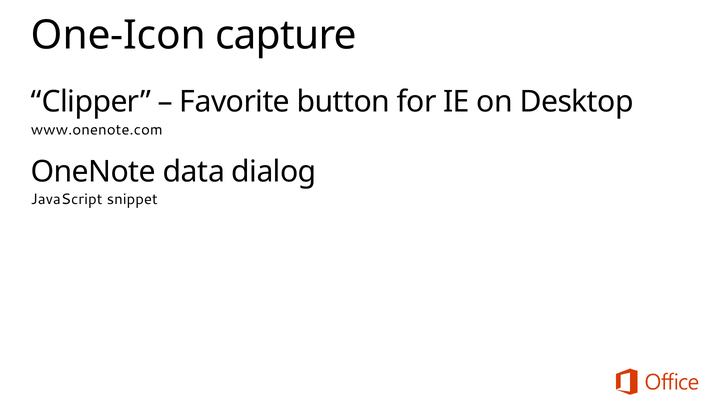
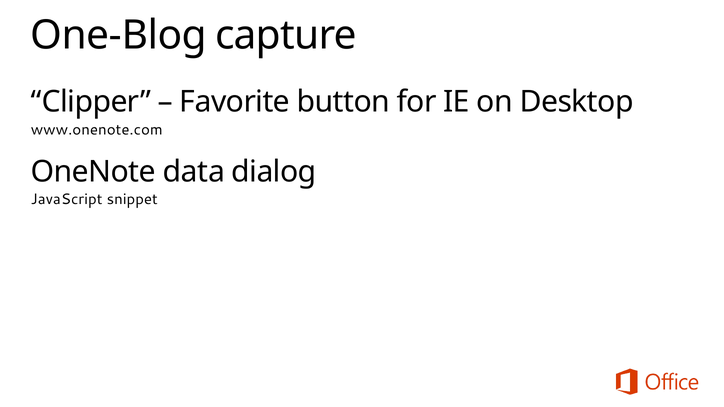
One-Icon: One-Icon -> One-Blog
